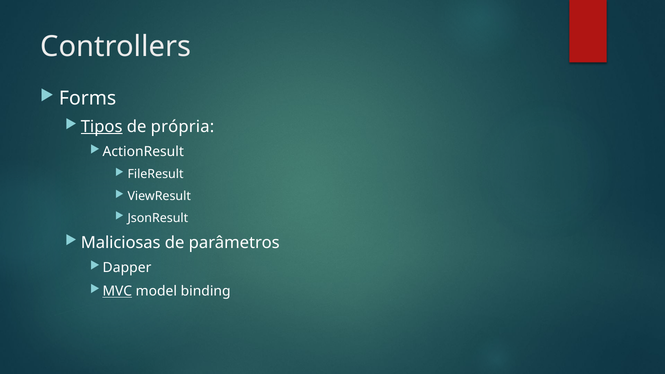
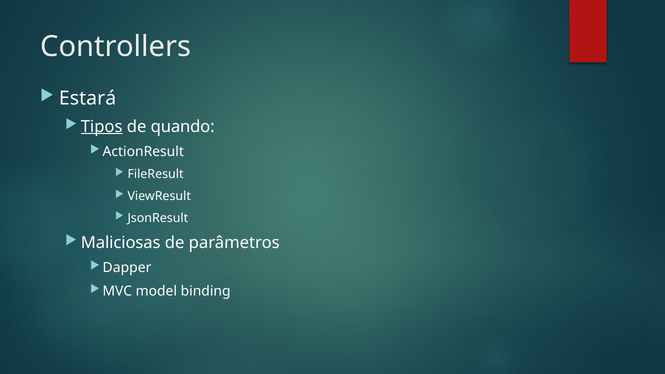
Forms: Forms -> Estará
própria: própria -> quando
MVC underline: present -> none
